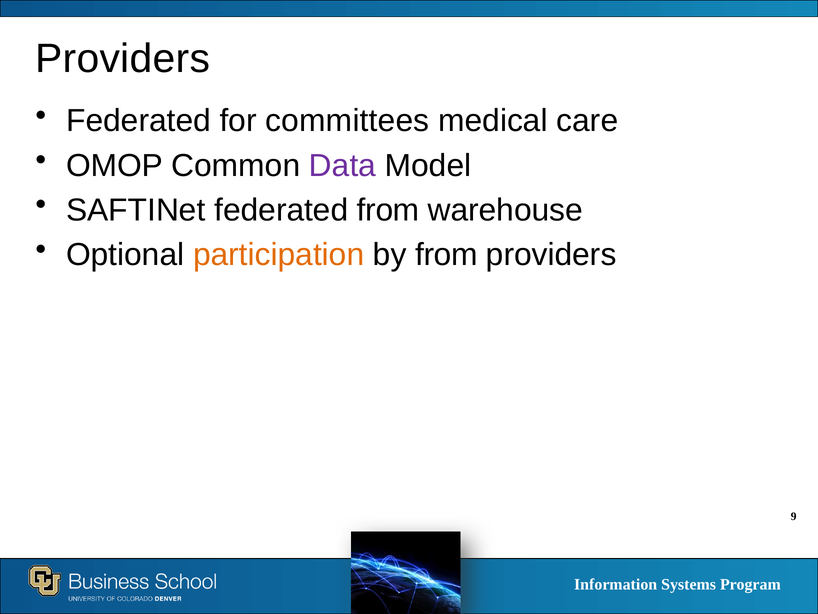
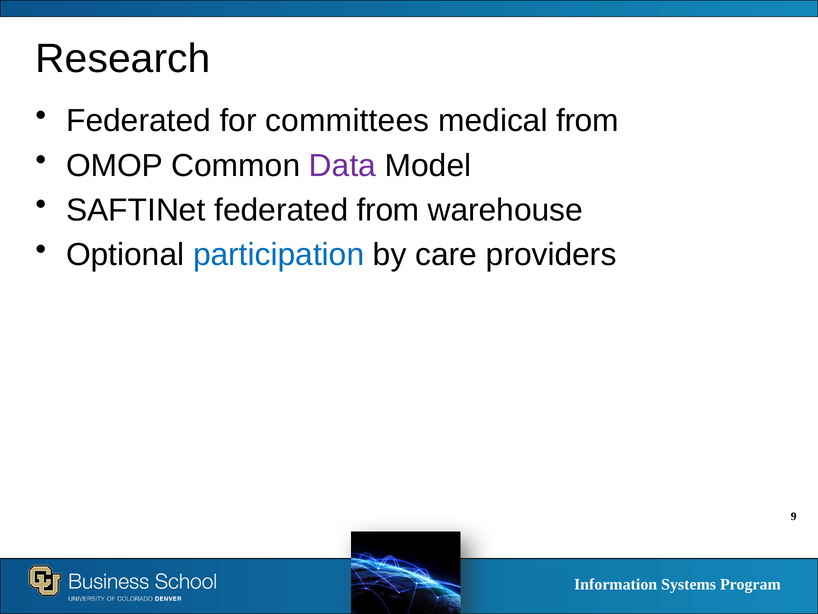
Providers at (123, 59): Providers -> Research
medical care: care -> from
participation colour: orange -> blue
by from: from -> care
